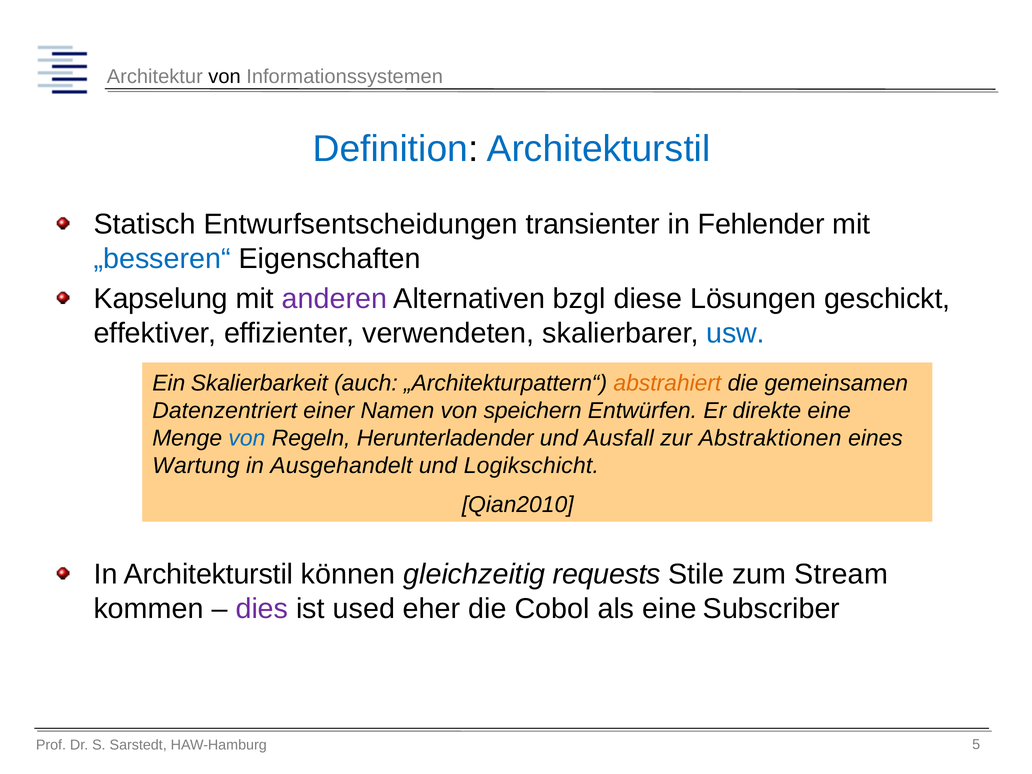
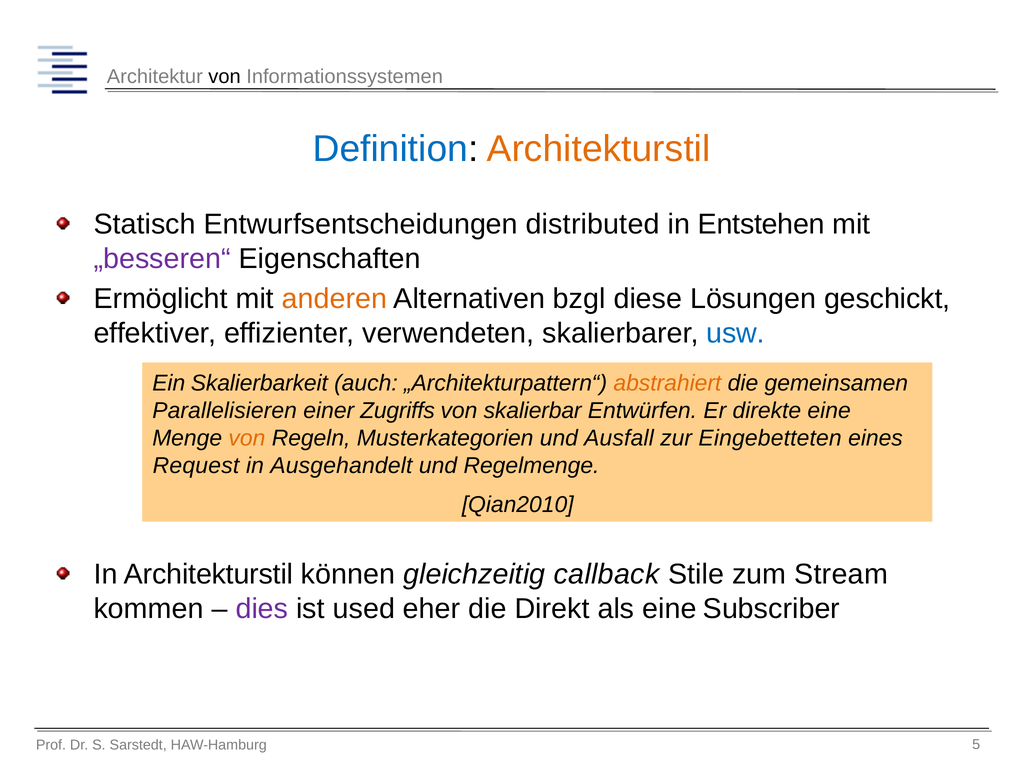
Architekturstil at (599, 149) colour: blue -> orange
transienter: transienter -> distributed
Fehlender: Fehlender -> Entstehen
„besseren“ colour: blue -> purple
Kapselung: Kapselung -> Ermöglicht
anderen colour: purple -> orange
Datenzentriert: Datenzentriert -> Parallelisieren
Namen: Namen -> Zugriffs
speichern: speichern -> skalierbar
von at (247, 438) colour: blue -> orange
Herunterladender: Herunterladender -> Musterkategorien
Abstraktionen: Abstraktionen -> Eingebetteten
Wartung: Wartung -> Request
Logikschicht: Logikschicht -> Regelmenge
requests: requests -> callback
Cobol: Cobol -> Direkt
